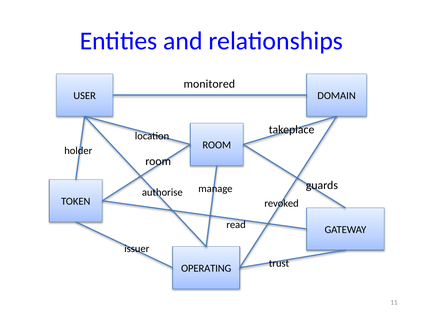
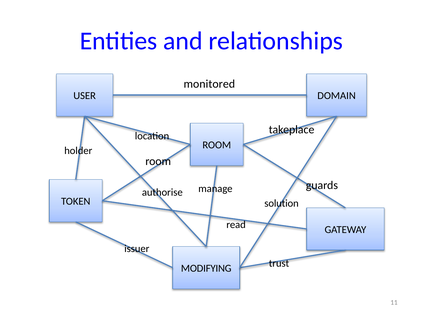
revoked: revoked -> solution
OPERATING: OPERATING -> MODIFYING
